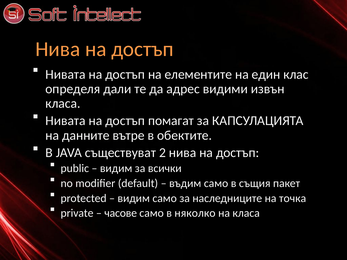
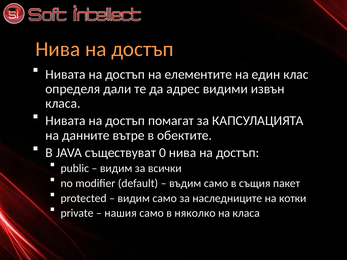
2: 2 -> 0
точка: точка -> котки
часове: часове -> нашия
